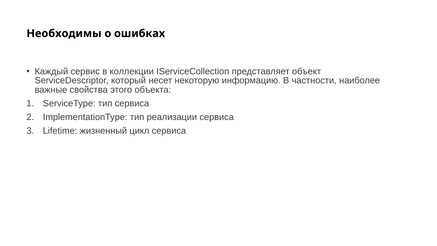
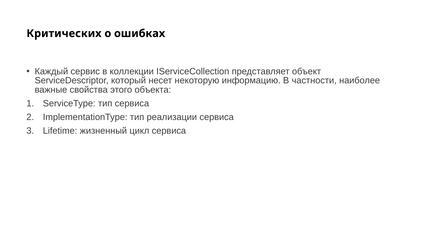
Необходимы: Необходимы -> Критических
